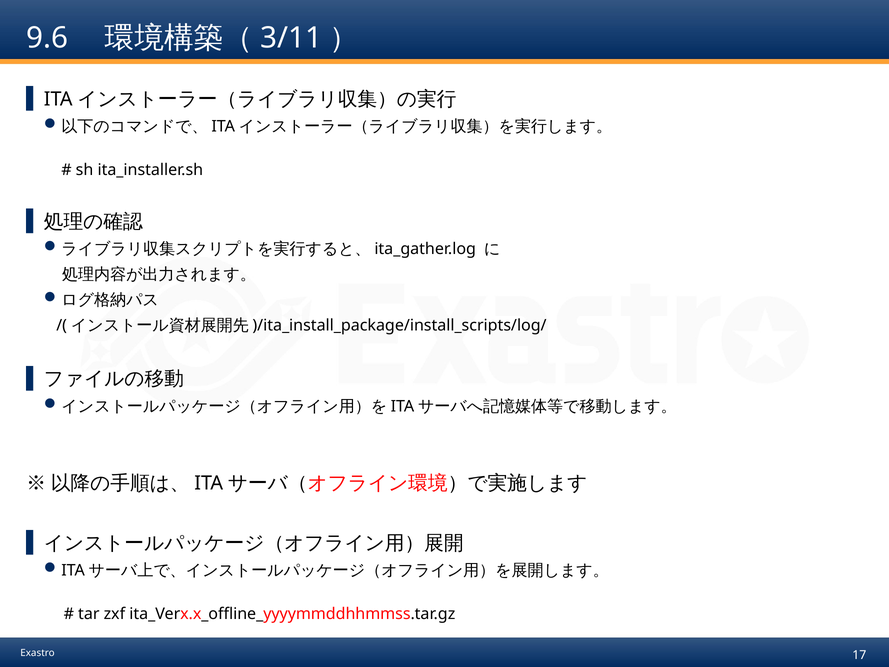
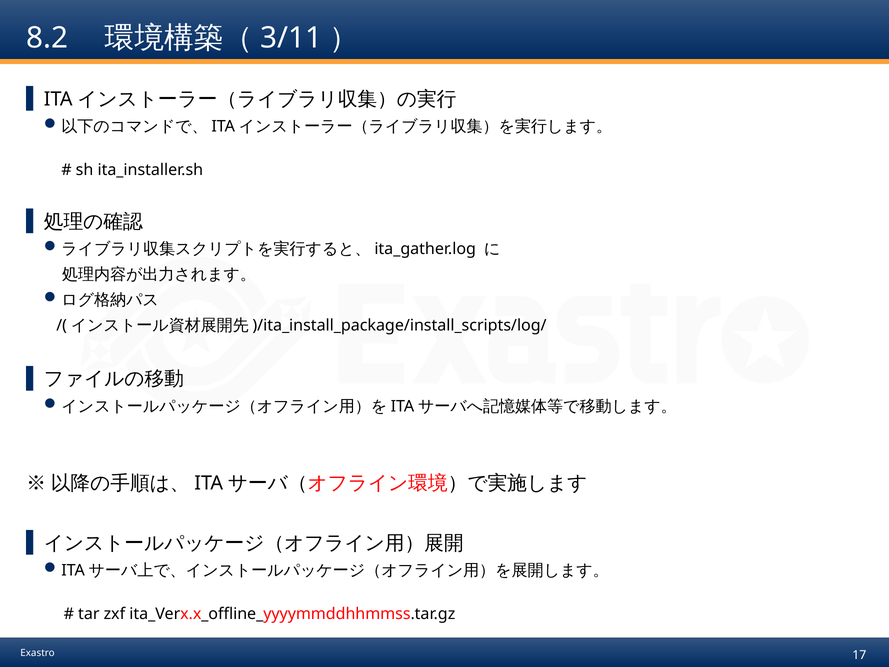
9.6: 9.6 -> 8.2
